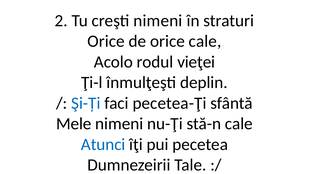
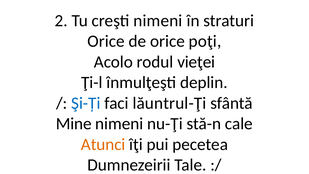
orice cale: cale -> poţi
pecetea-Ţi: pecetea-Ţi -> lăuntrul-Ţi
Mele: Mele -> Mine
Atunci colour: blue -> orange
